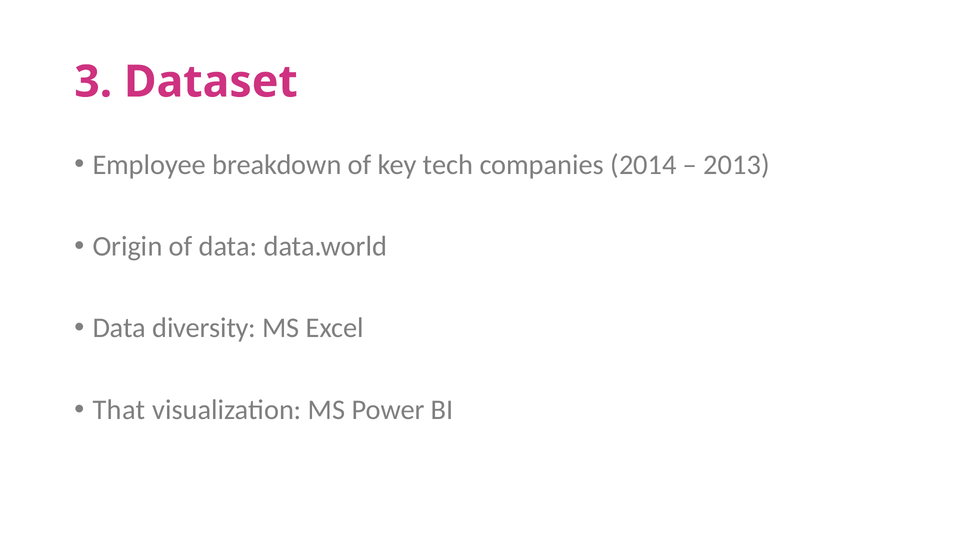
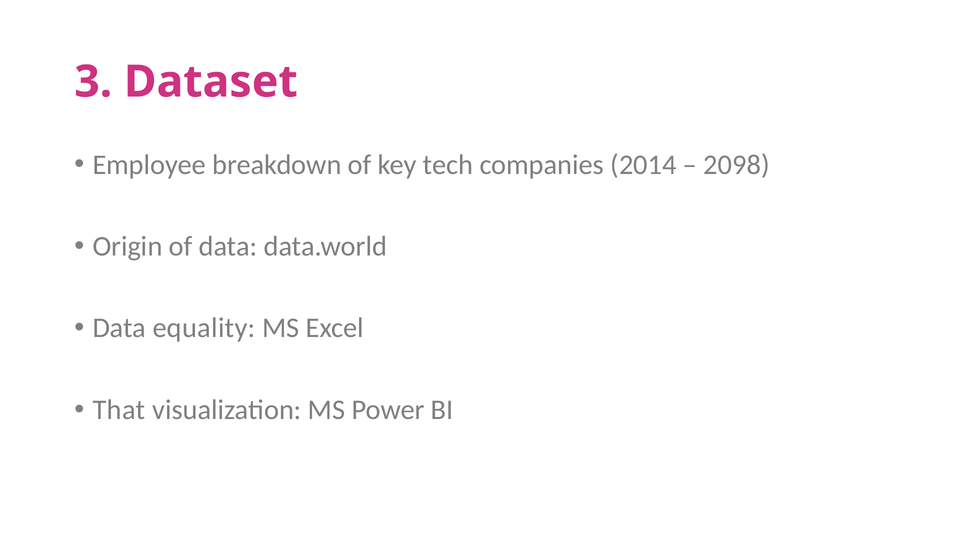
2013: 2013 -> 2098
diversity: diversity -> equality
